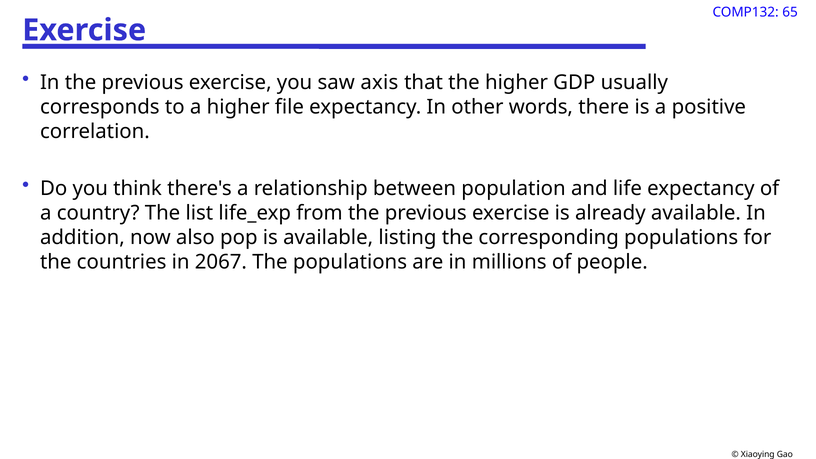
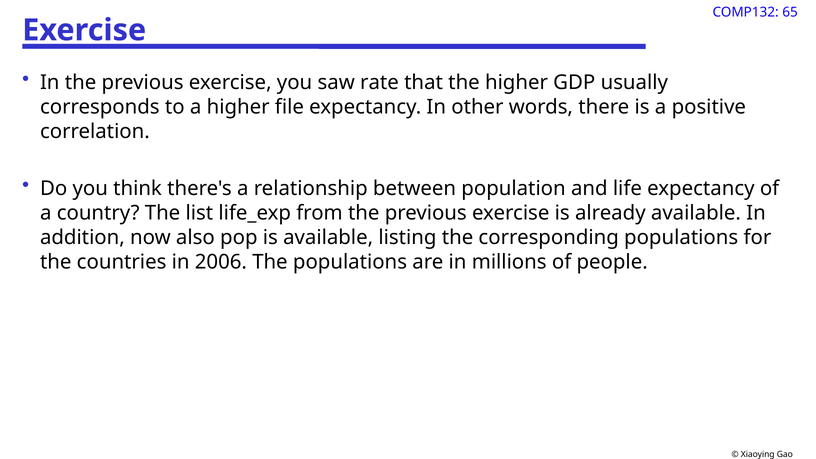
axis: axis -> rate
2067: 2067 -> 2006
